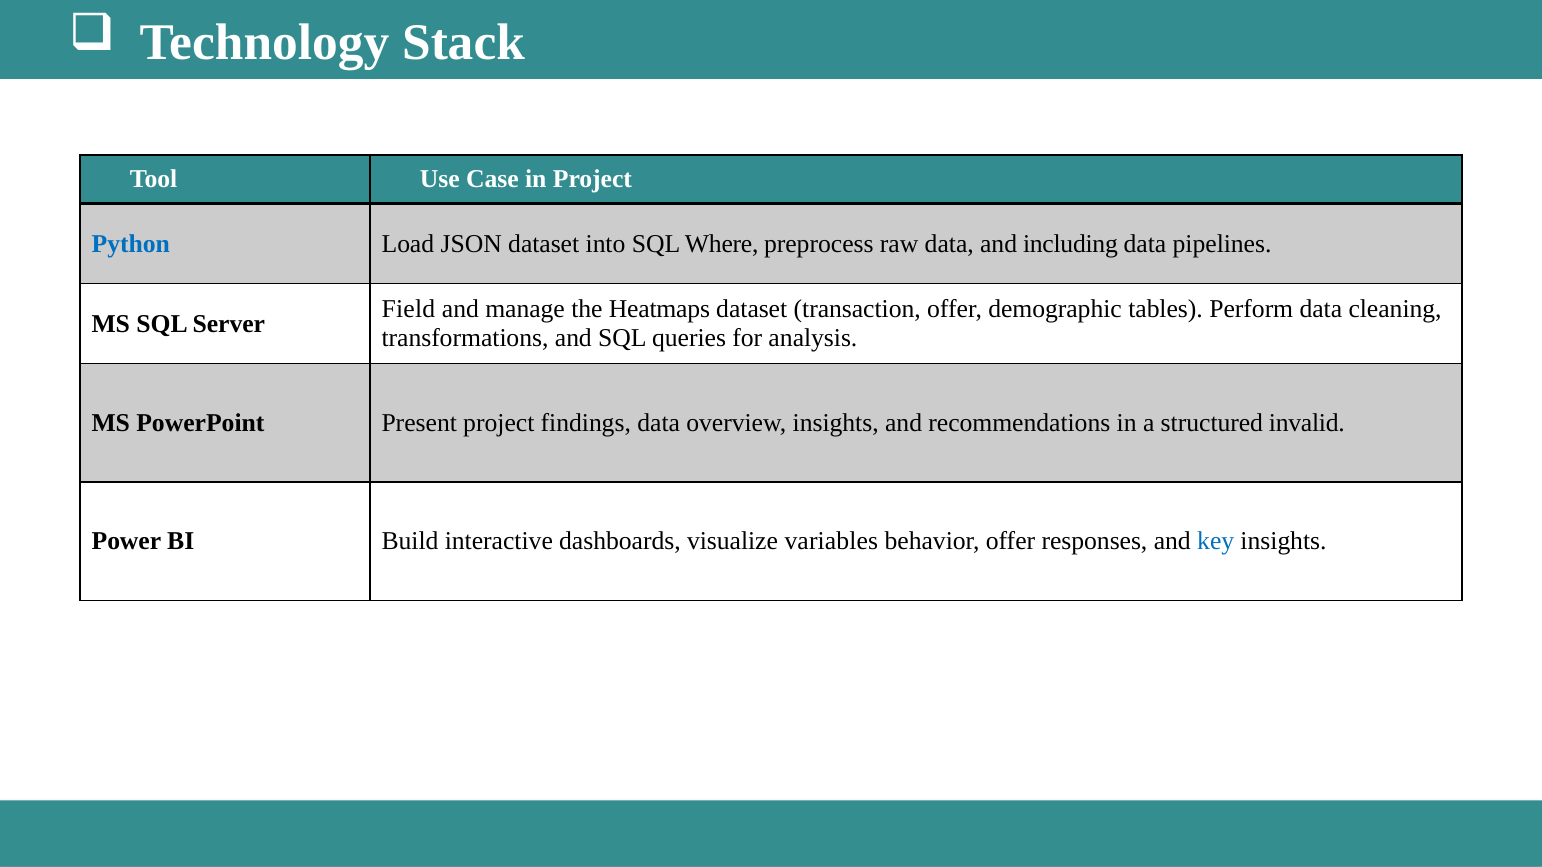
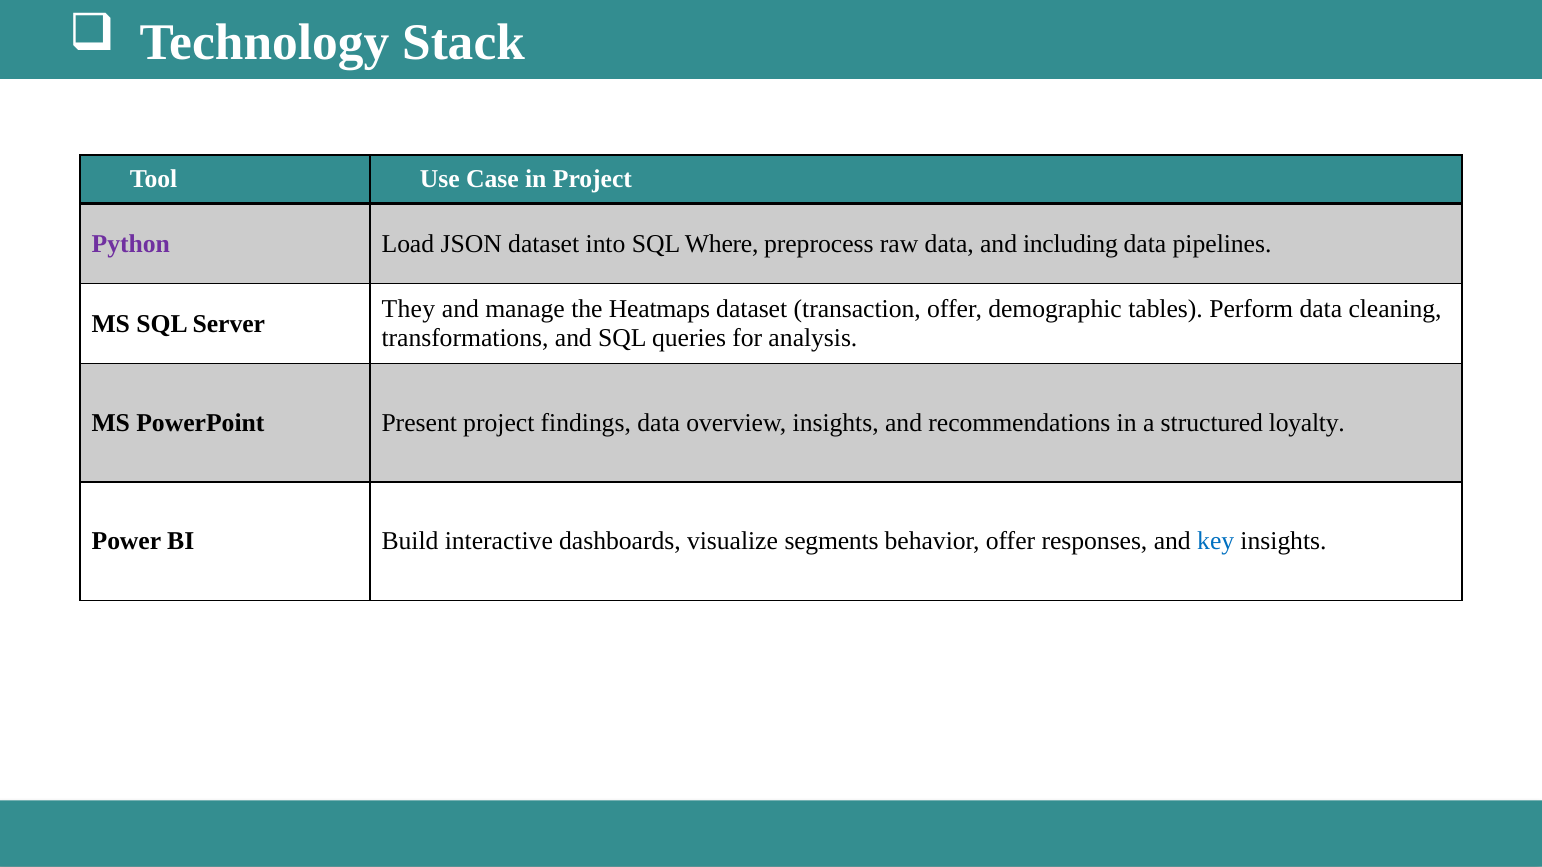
Python colour: blue -> purple
Field: Field -> They
invalid: invalid -> loyalty
variables: variables -> segments
